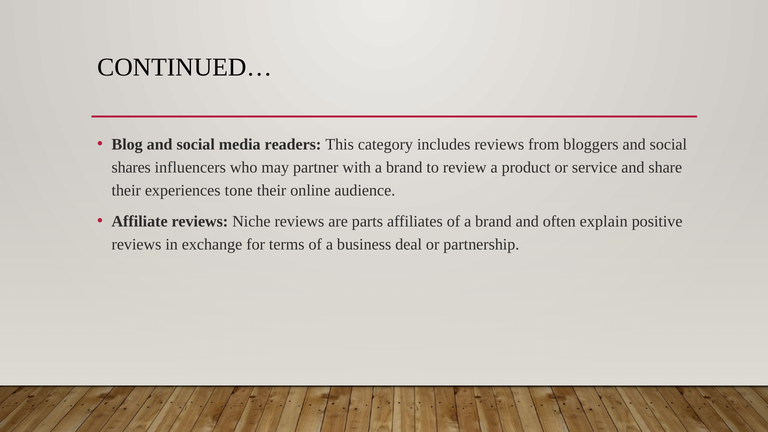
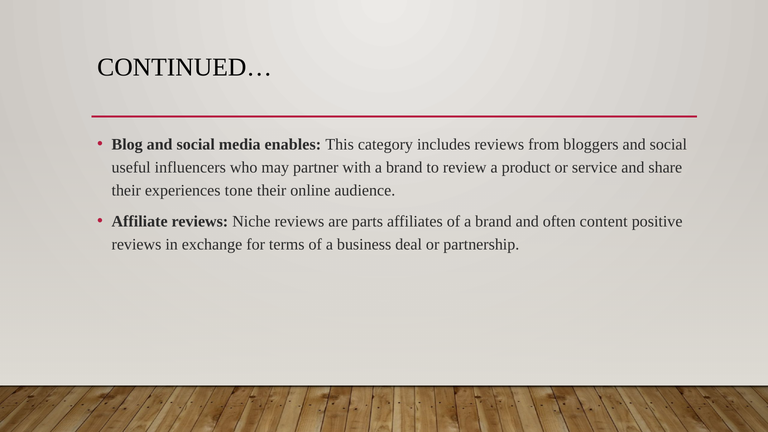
readers: readers -> enables
shares: shares -> useful
explain: explain -> content
